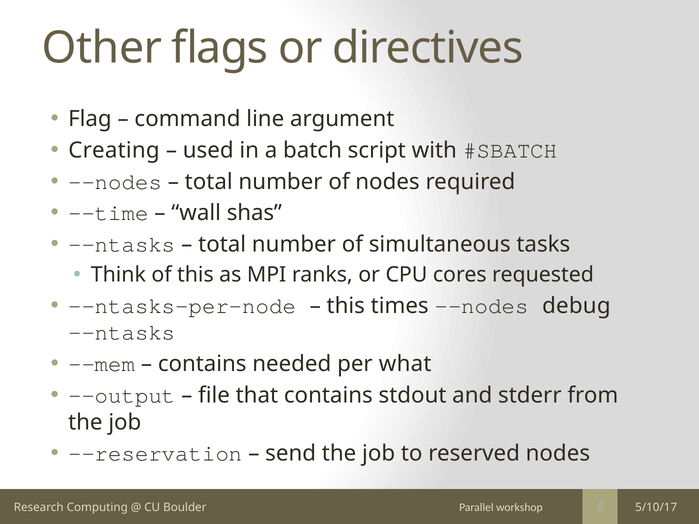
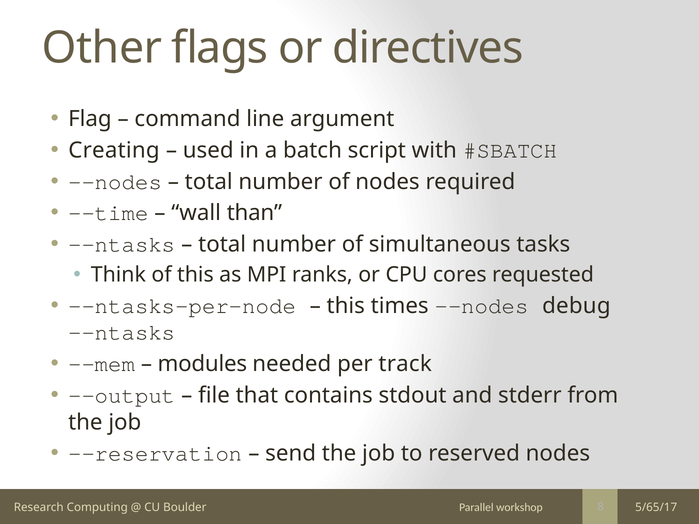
shas: shas -> than
contains at (202, 364): contains -> modules
what: what -> track
5/10/17: 5/10/17 -> 5/65/17
